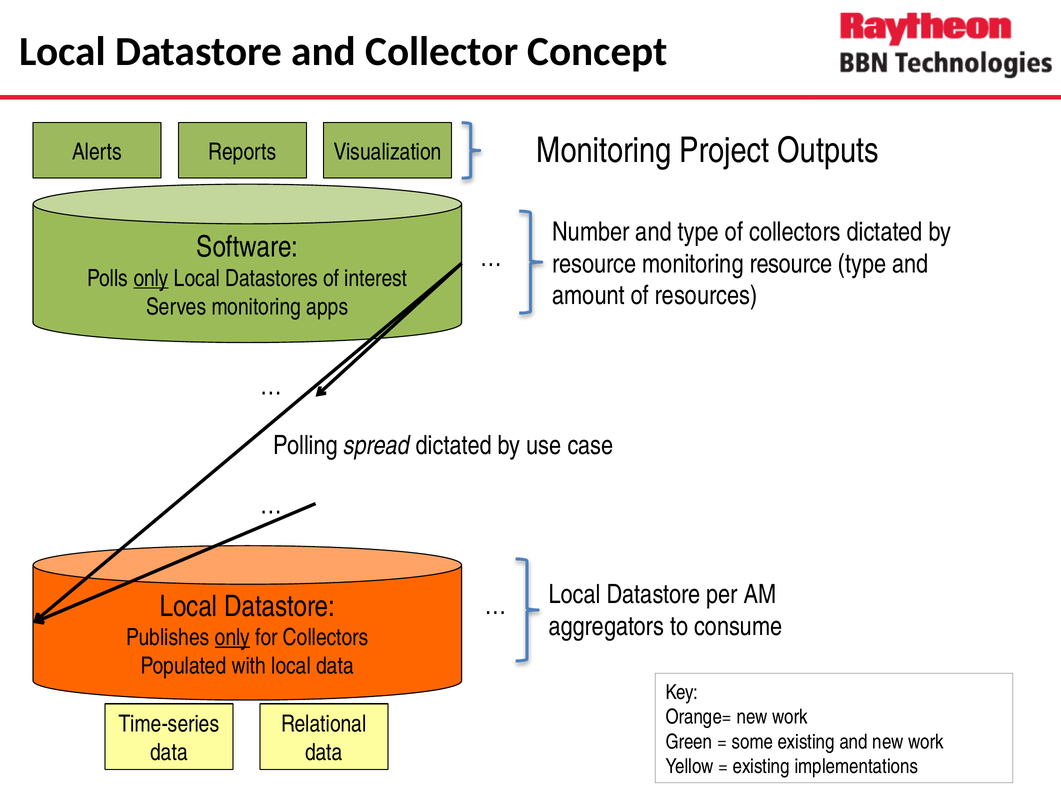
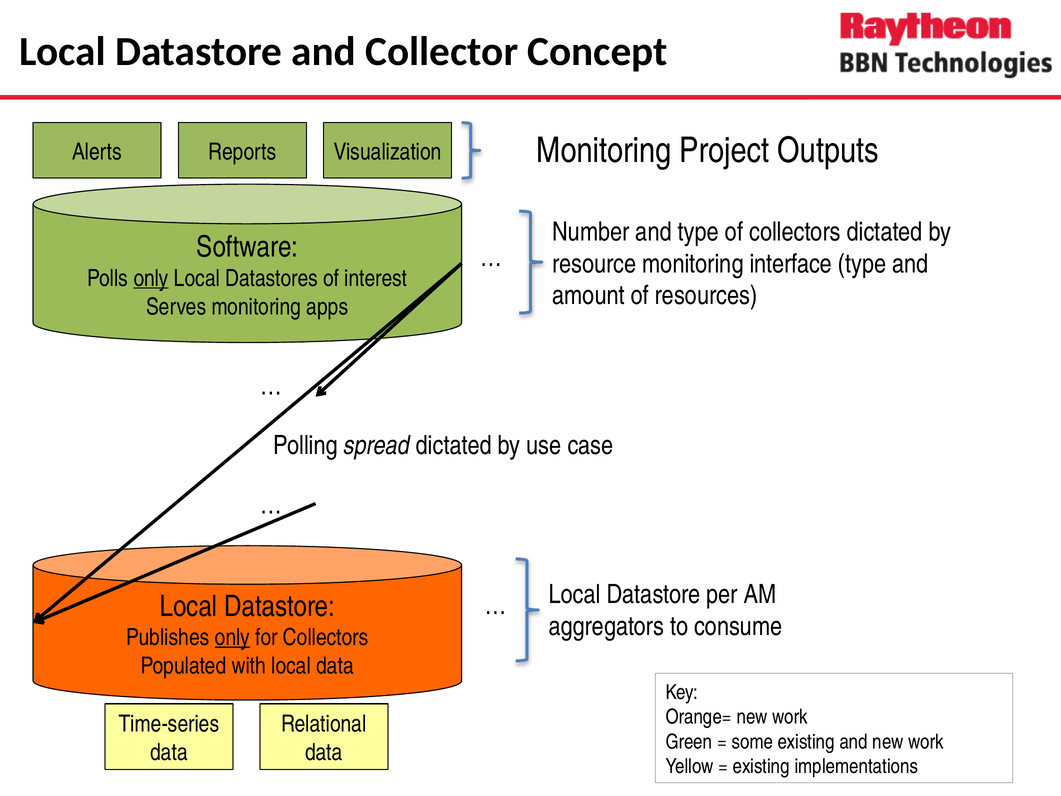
monitoring resource: resource -> interface
